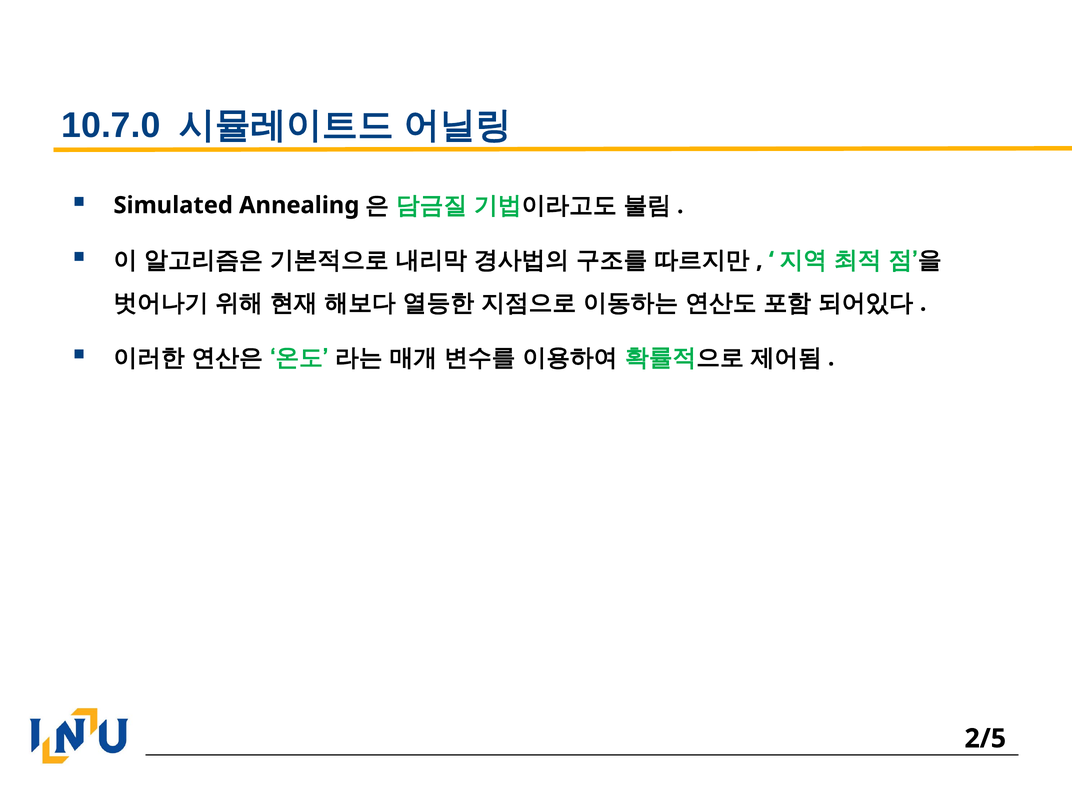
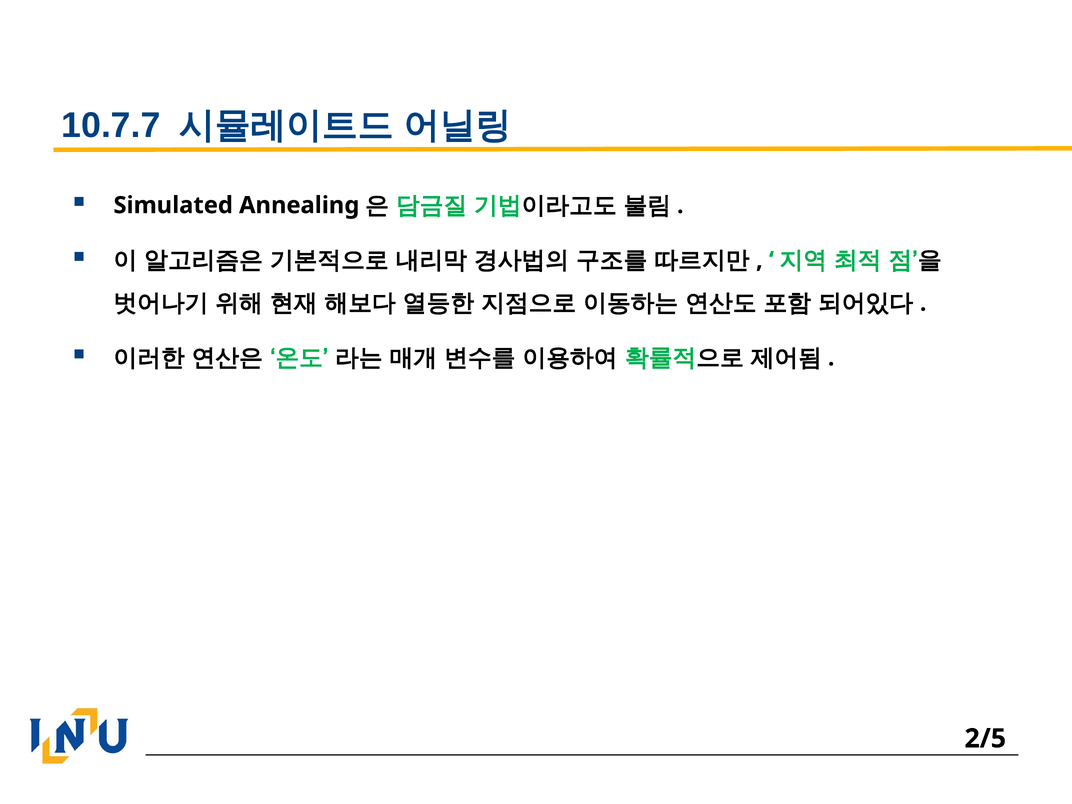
10.7.0: 10.7.0 -> 10.7.7
